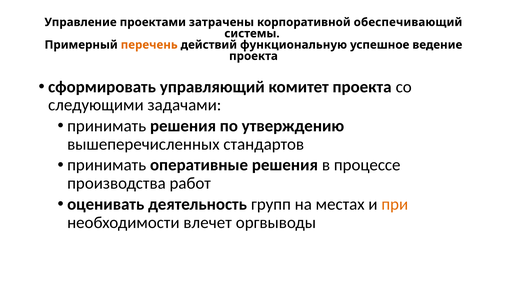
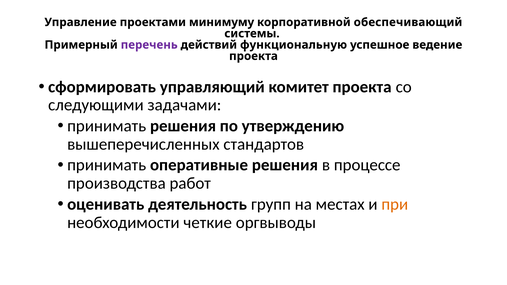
затрачены: затрачены -> минимуму
перечень colour: orange -> purple
влечет: влечет -> четкие
